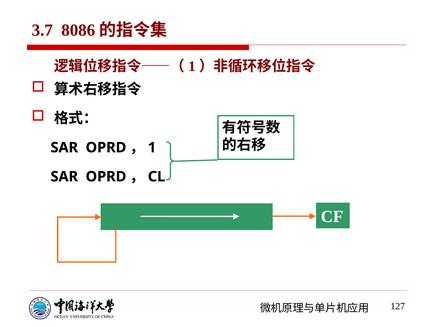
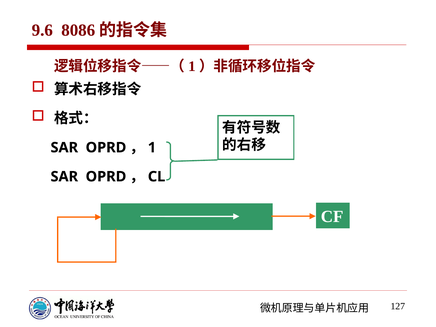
3.7: 3.7 -> 9.6
